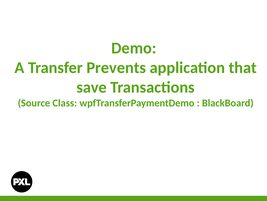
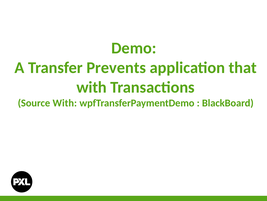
save at (92, 87): save -> with
Source Class: Class -> With
